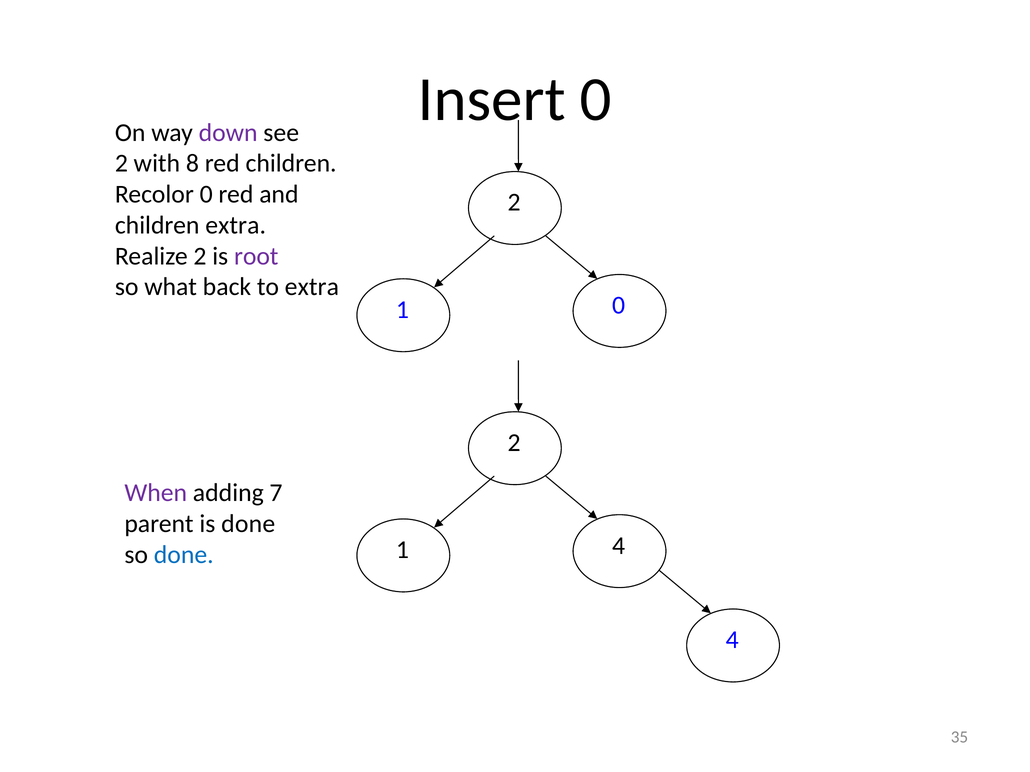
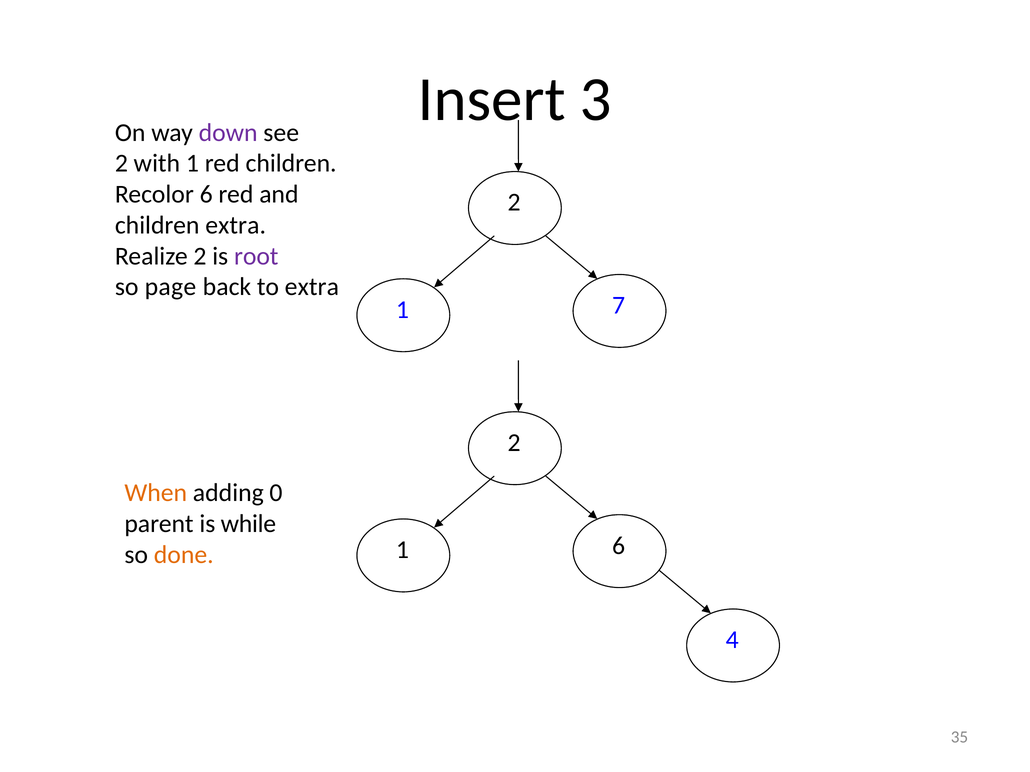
Insert 0: 0 -> 3
with 8: 8 -> 1
Recolor 0: 0 -> 6
what: what -> page
1 0: 0 -> 7
When colour: purple -> orange
7: 7 -> 0
is done: done -> while
1 4: 4 -> 6
done at (184, 555) colour: blue -> orange
